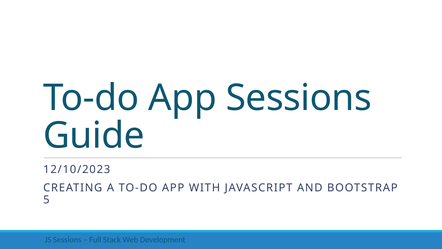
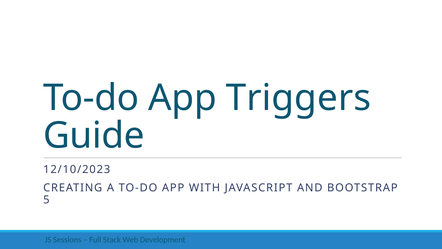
App Sessions: Sessions -> Triggers
